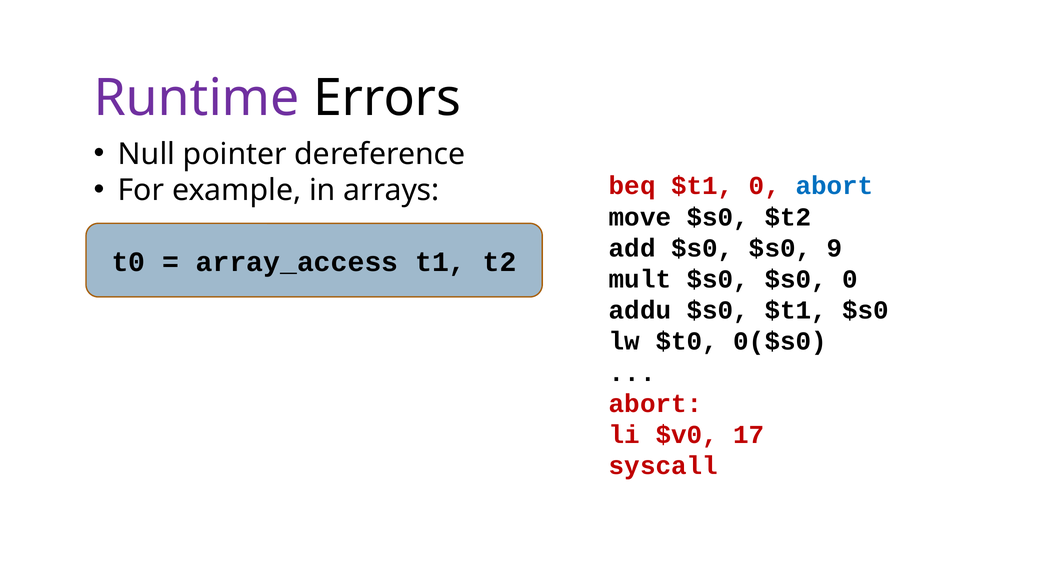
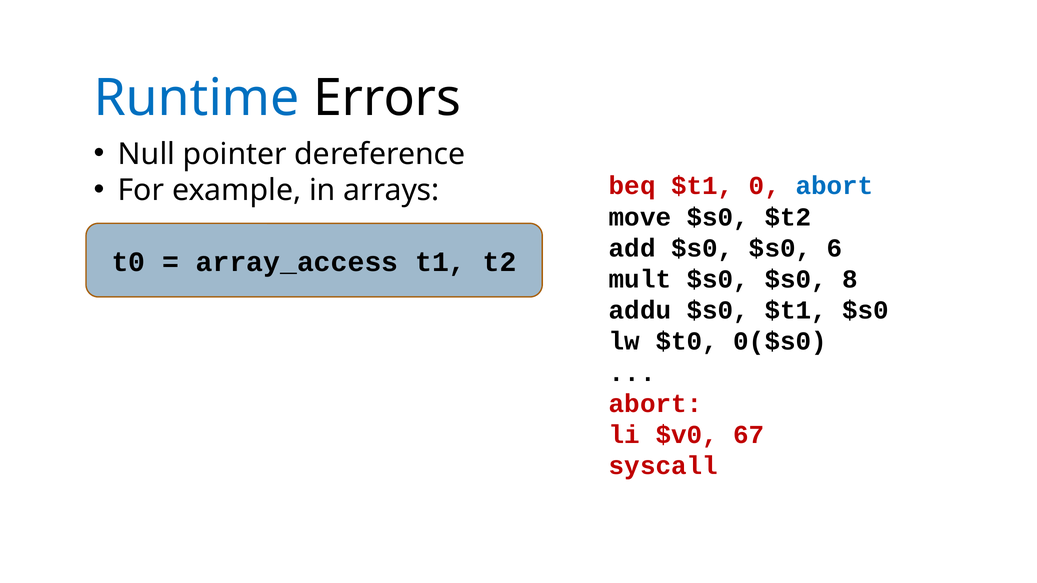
Runtime colour: purple -> blue
9: 9 -> 6
$s0 0: 0 -> 8
17: 17 -> 67
